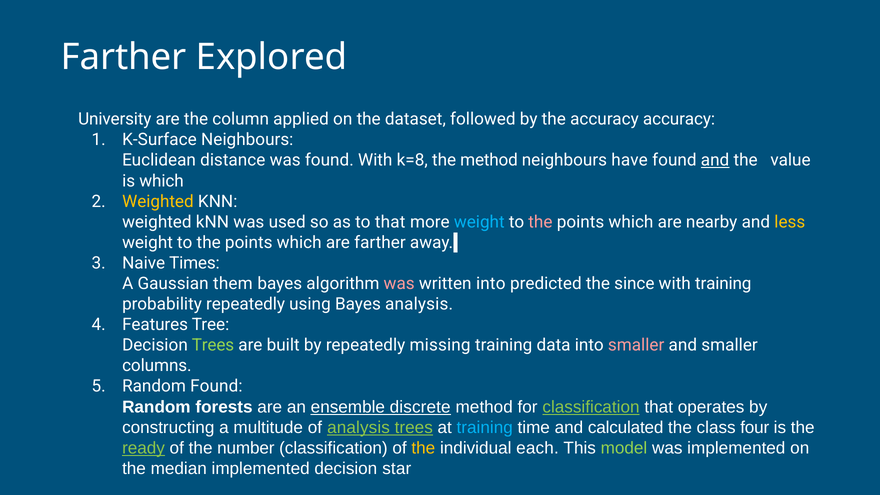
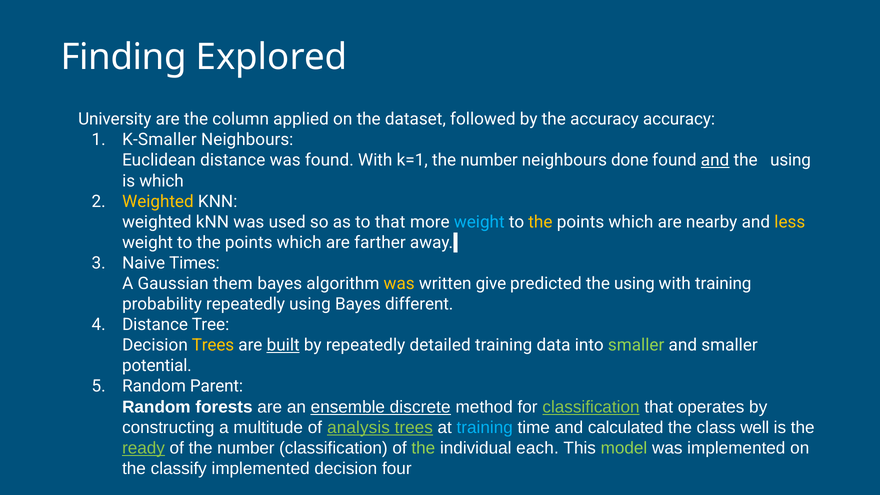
Farther at (124, 57): Farther -> Finding
K-Surface: K-Surface -> K-Smaller
k=8: k=8 -> k=1
method at (489, 160): method -> number
have: have -> done
value at (791, 160): value -> using
the at (540, 222) colour: pink -> yellow
was at (399, 284) colour: pink -> yellow
written into: into -> give
predicted the since: since -> using
Bayes analysis: analysis -> different
Features at (155, 325): Features -> Distance
Trees at (213, 345) colour: light green -> yellow
built underline: none -> present
missing: missing -> detailed
smaller at (636, 345) colour: pink -> light green
columns: columns -> potential
Random Found: Found -> Parent
four: four -> well
the at (423, 448) colour: yellow -> light green
median: median -> classify
star: star -> four
